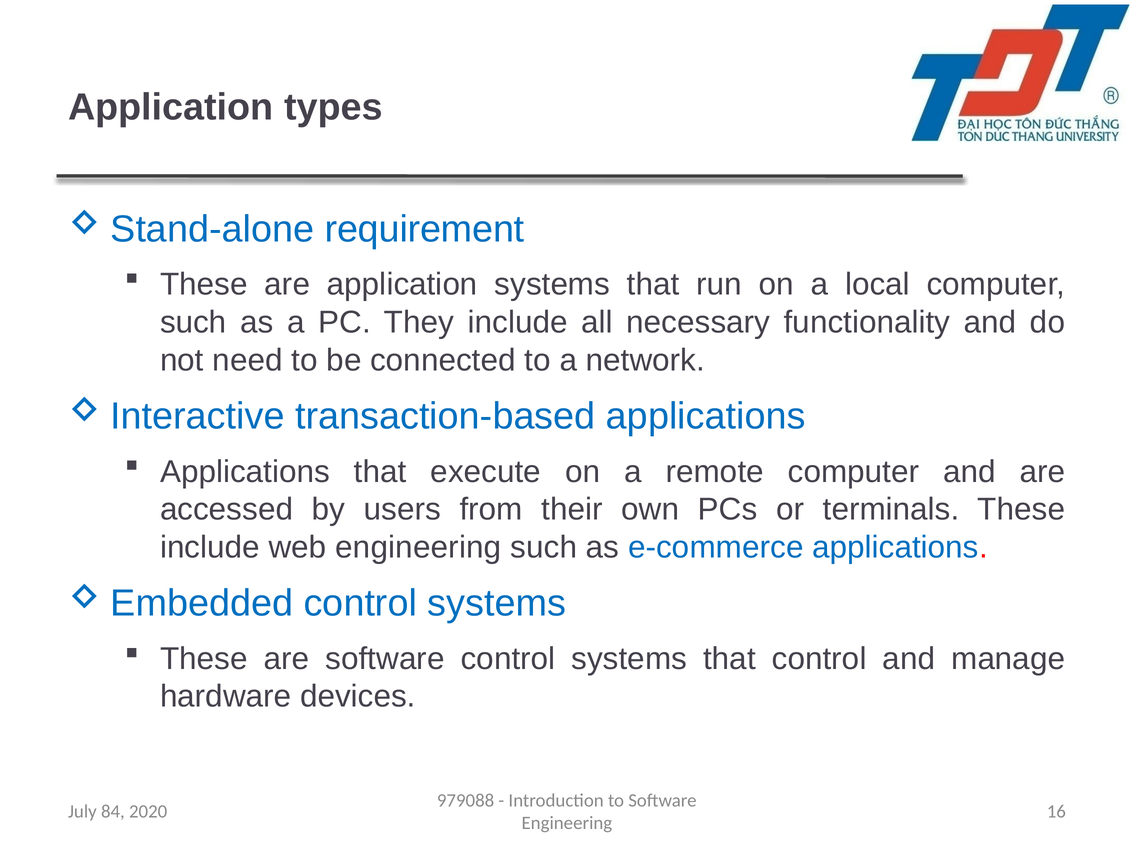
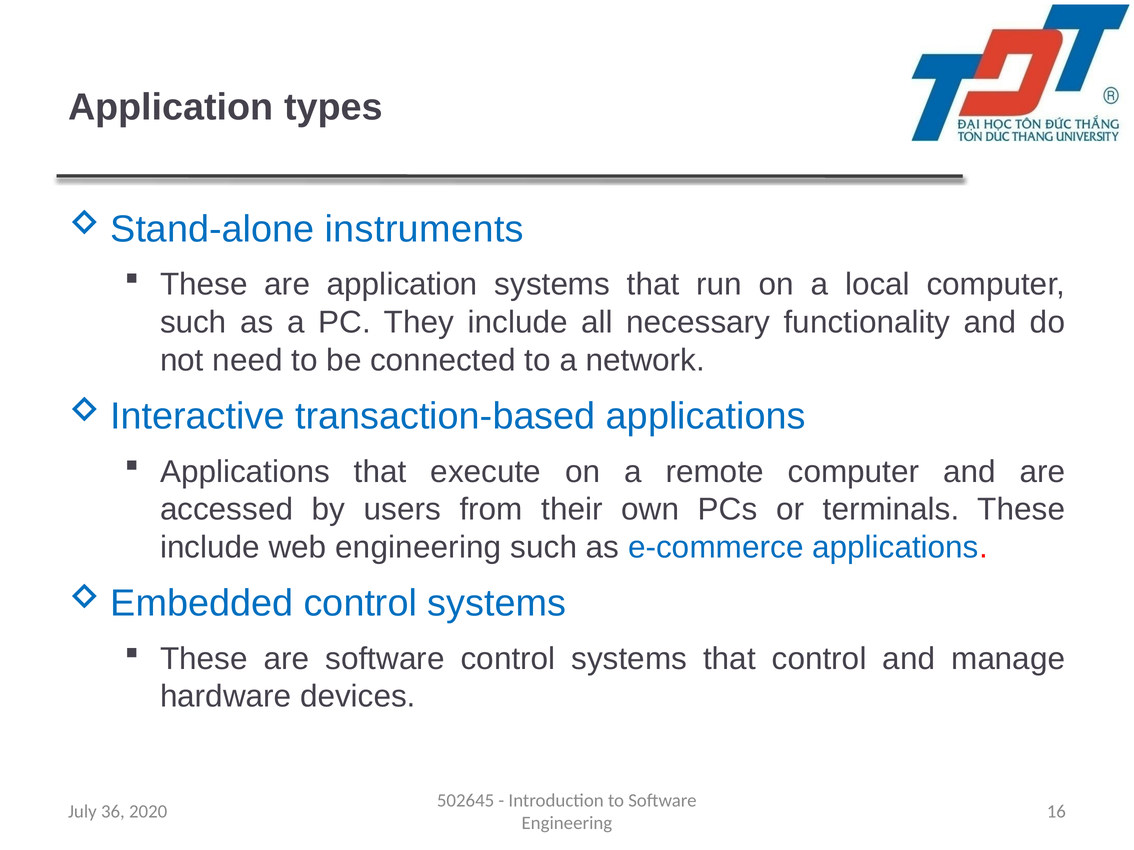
requirement: requirement -> instruments
979088: 979088 -> 502645
84: 84 -> 36
